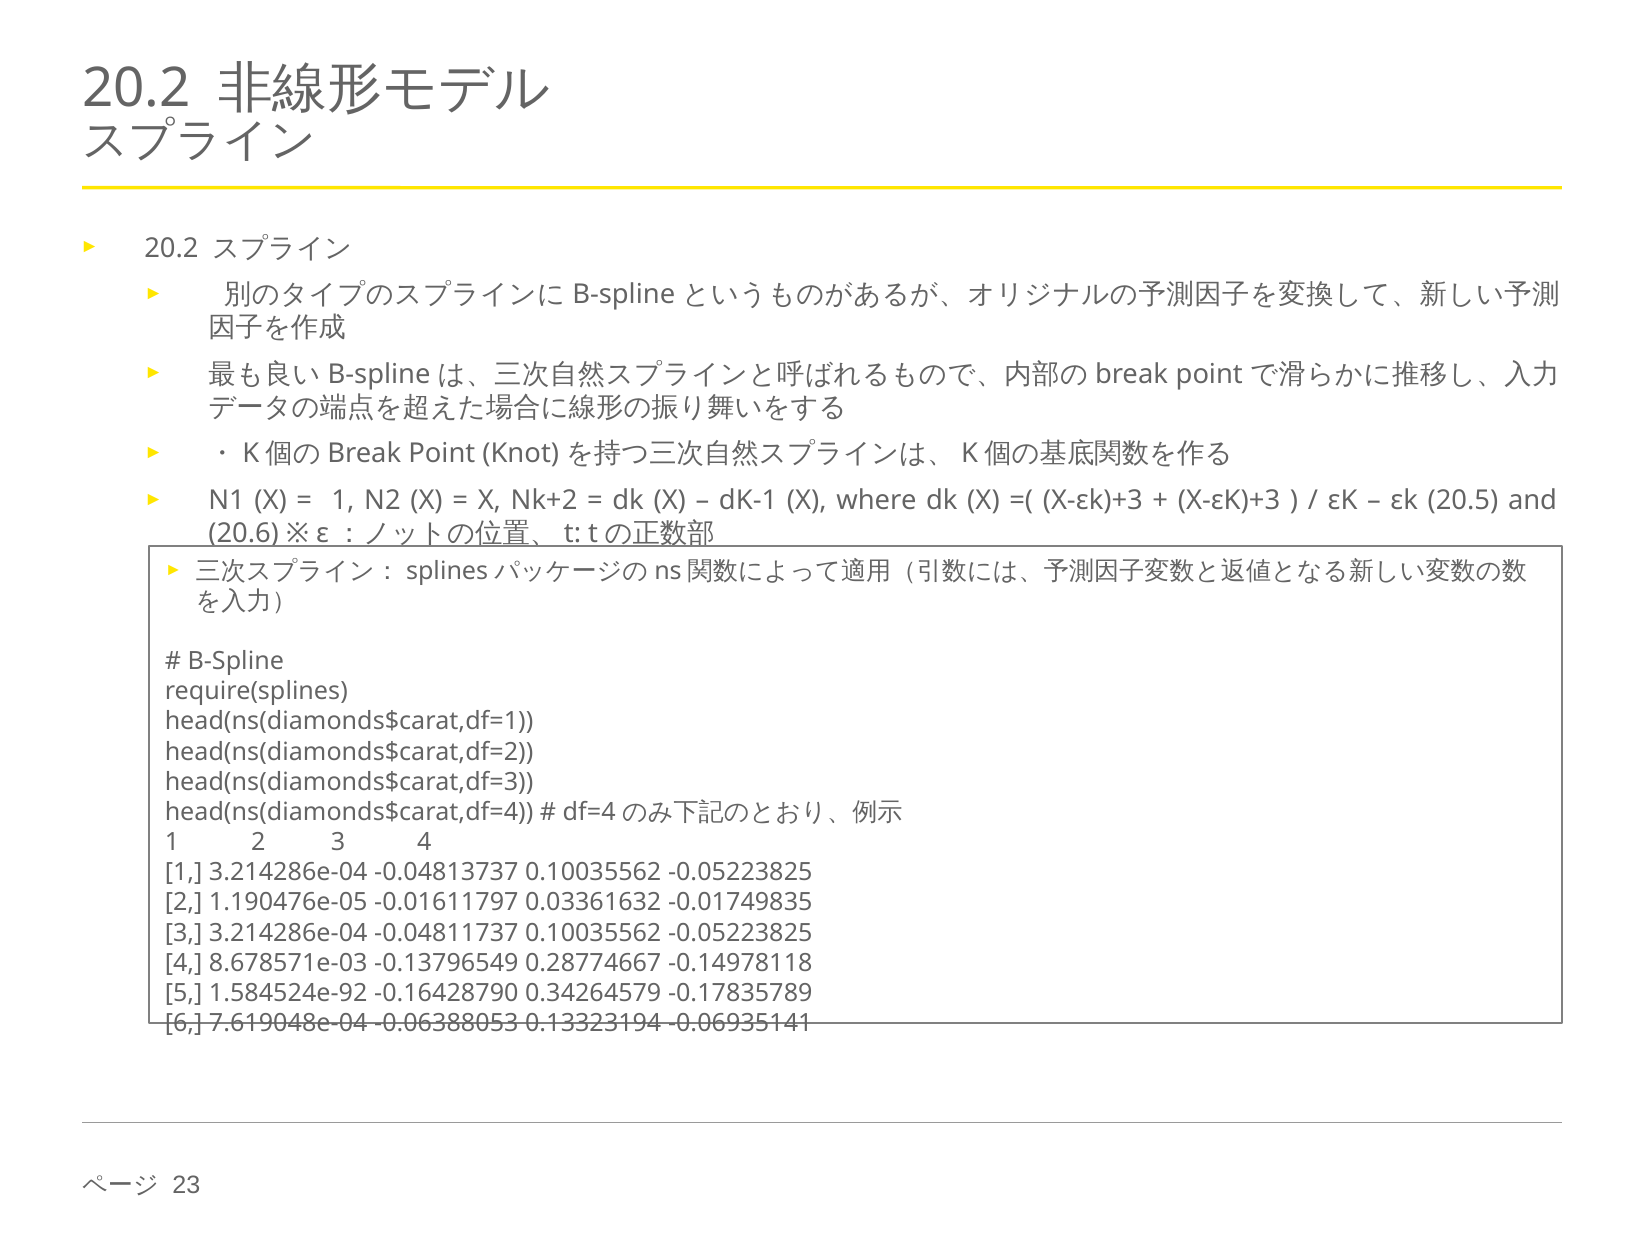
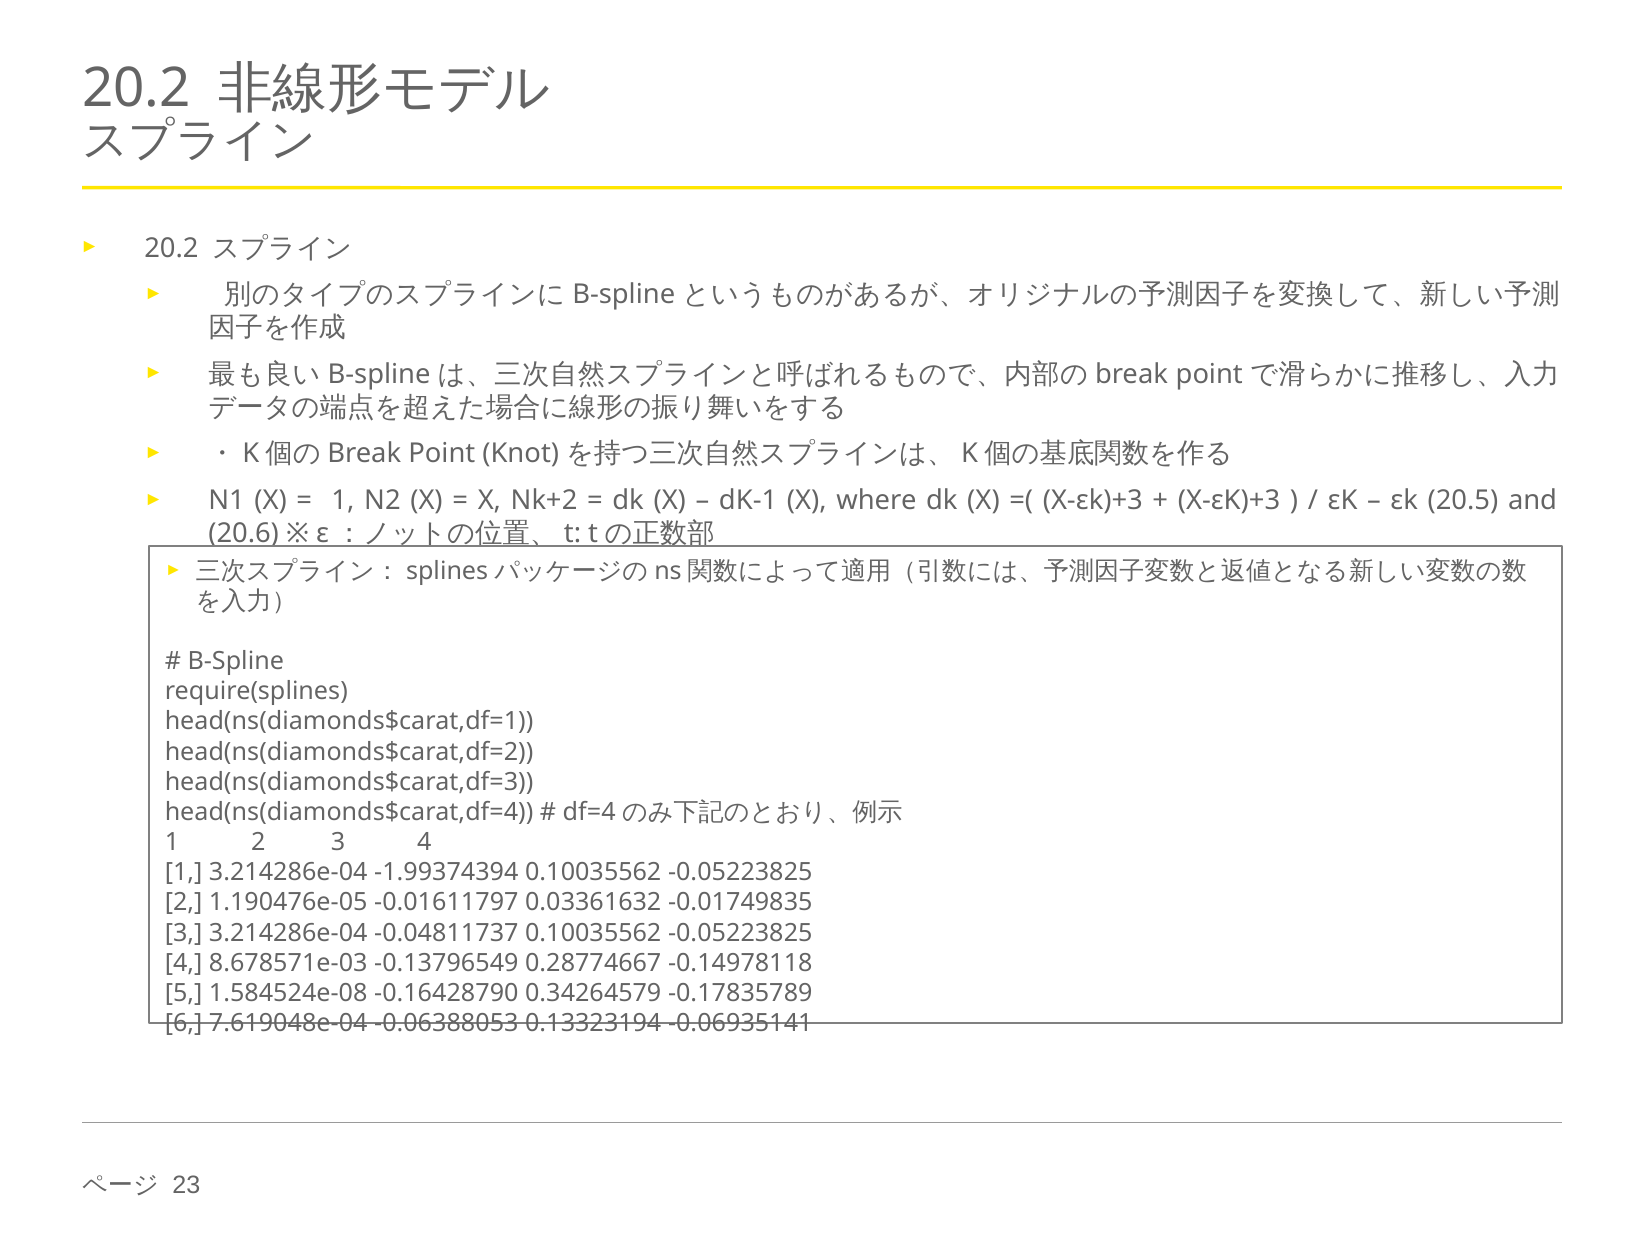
-0.04813737: -0.04813737 -> -1.99374394
1.584524e-92: 1.584524e-92 -> 1.584524e-08
